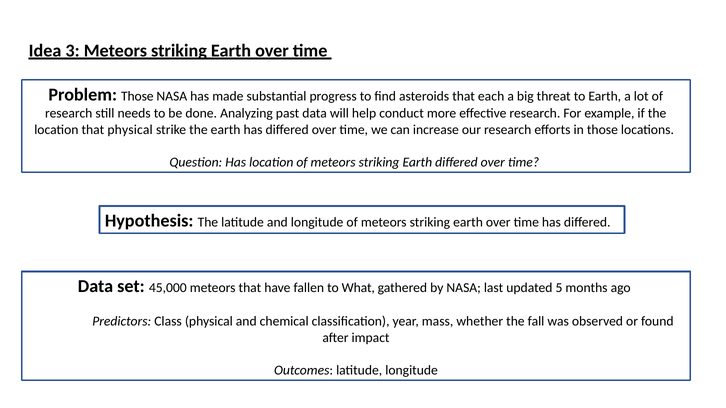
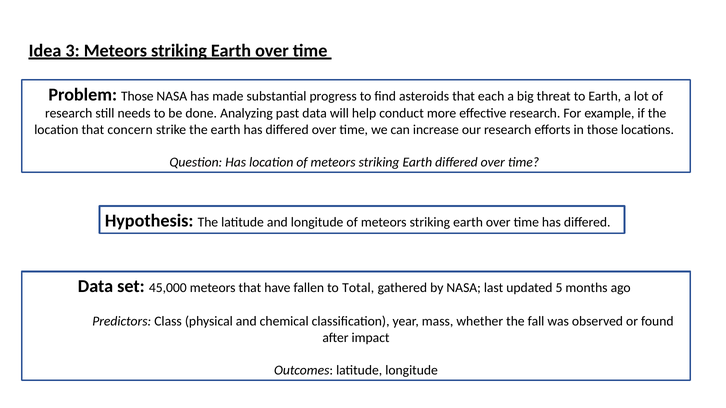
that physical: physical -> concern
What: What -> Total
